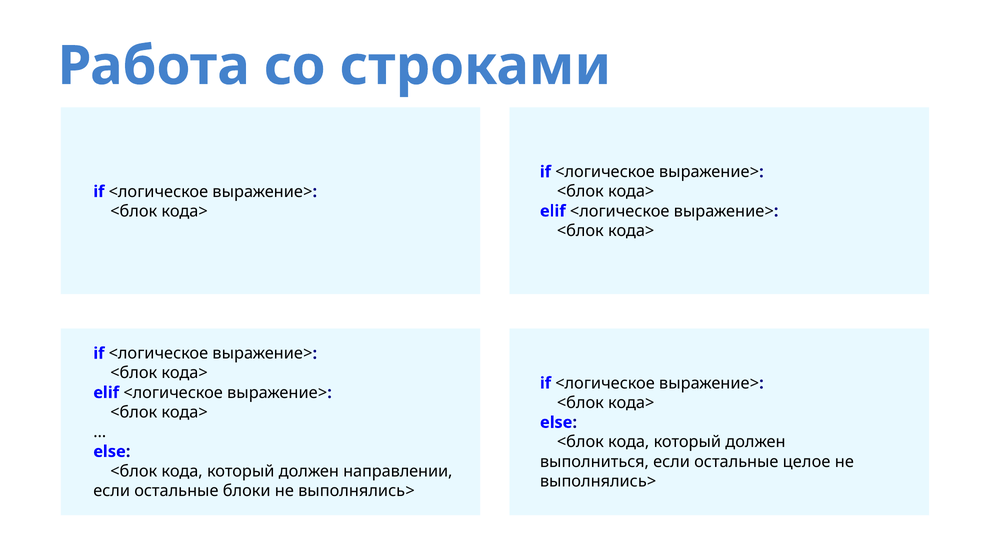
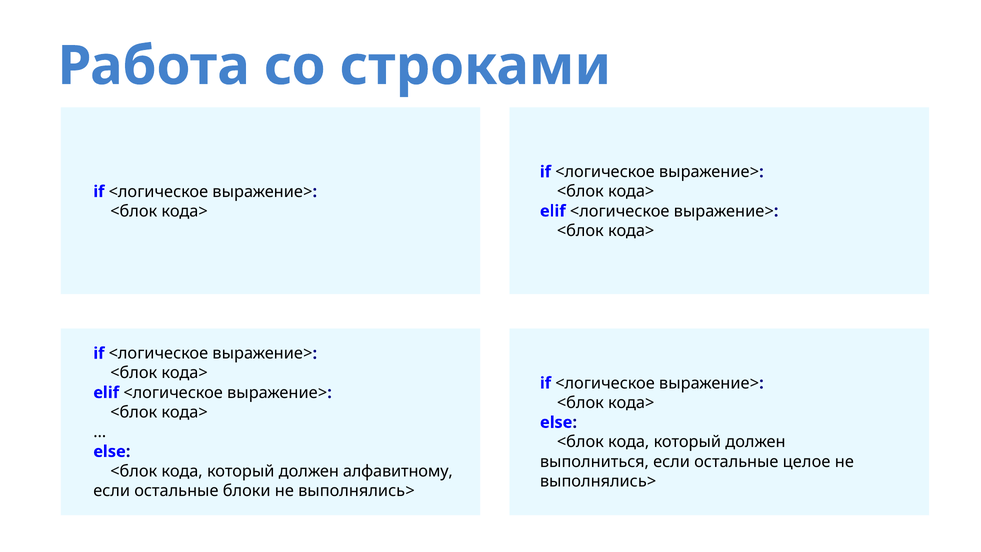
направлении: направлении -> алфавитному
